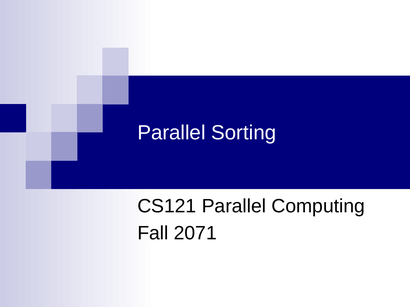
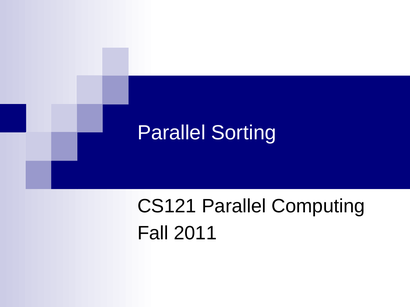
2071: 2071 -> 2011
